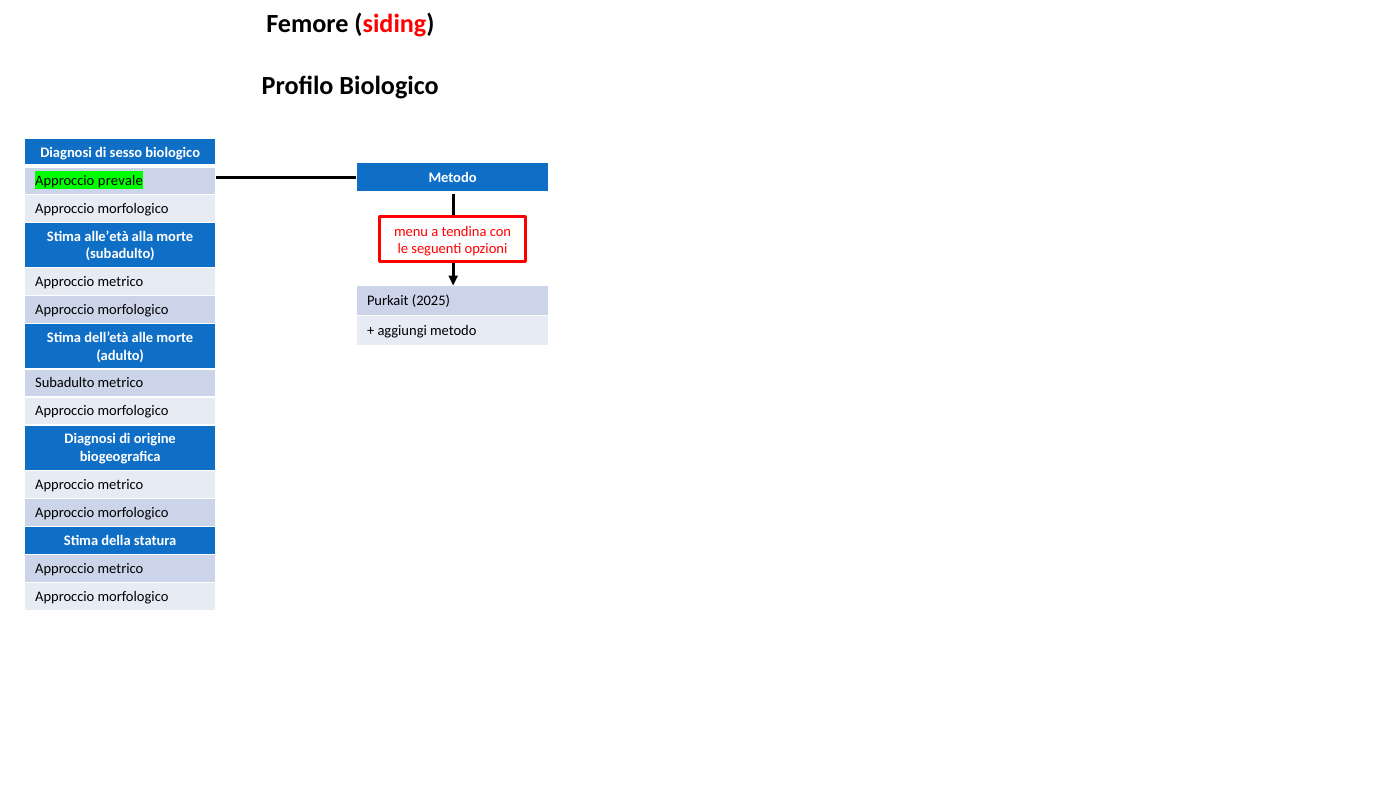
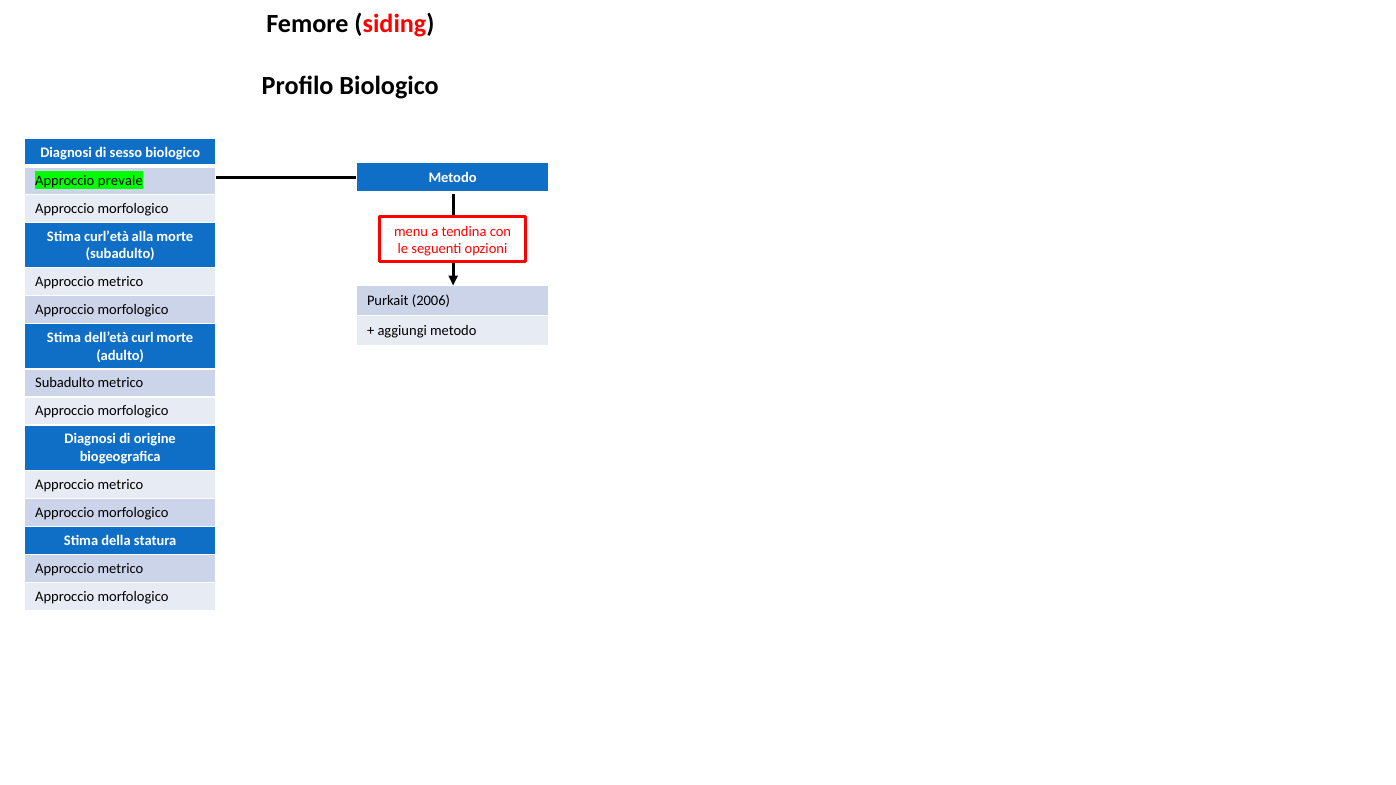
alle’età: alle’età -> curl’età
2025: 2025 -> 2006
alle: alle -> curl
